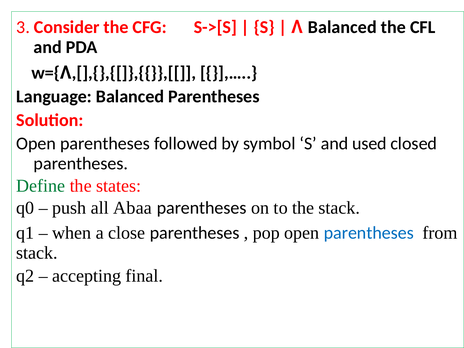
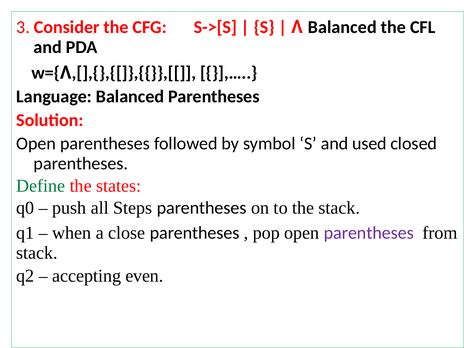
Abaa: Abaa -> Steps
parentheses at (369, 233) colour: blue -> purple
final: final -> even
